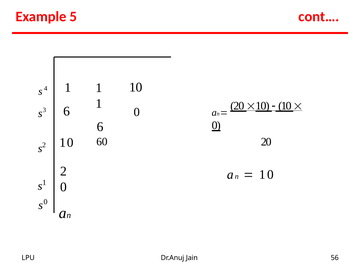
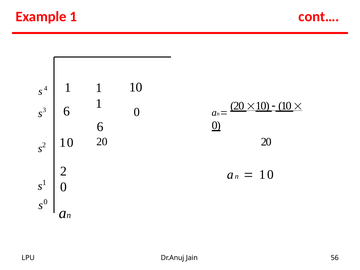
Example 5: 5 -> 1
10 60: 60 -> 20
